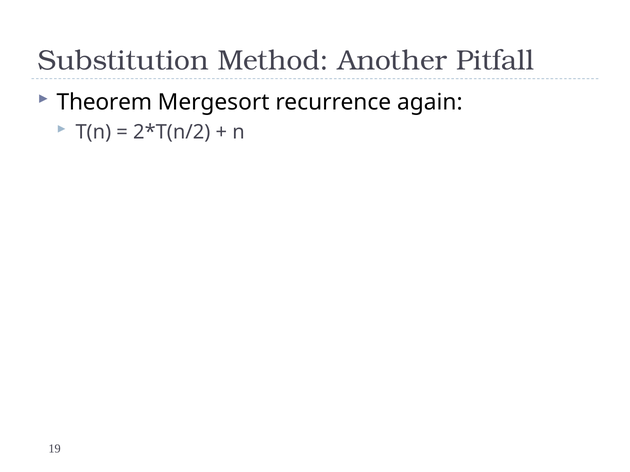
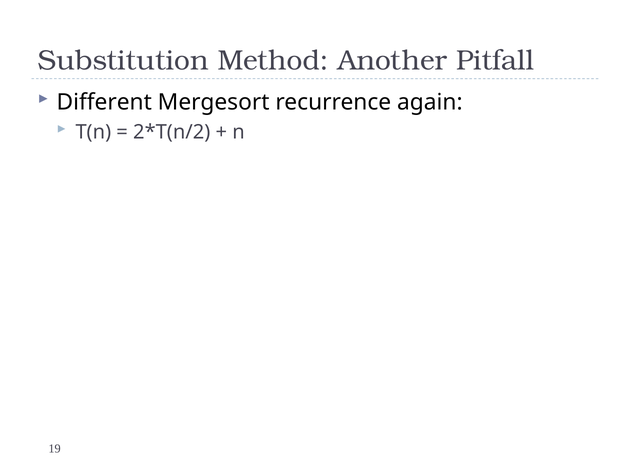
Theorem: Theorem -> Different
